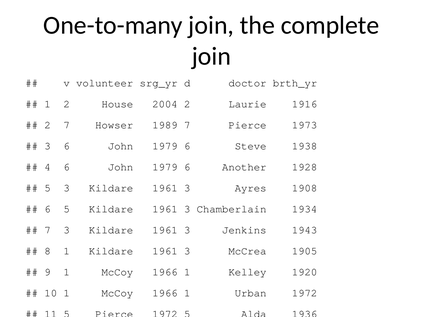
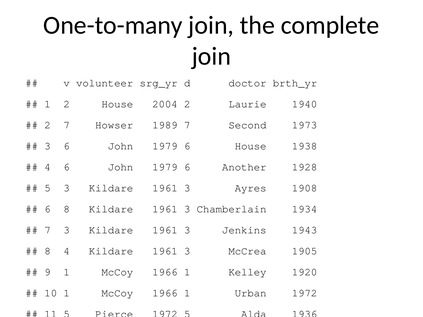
1916: 1916 -> 1940
7 Pierce: Pierce -> Second
6 Steve: Steve -> House
6 5: 5 -> 8
8 1: 1 -> 4
